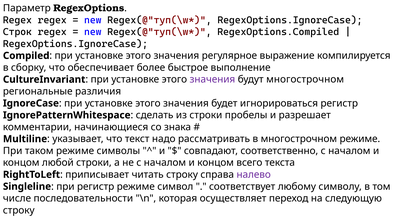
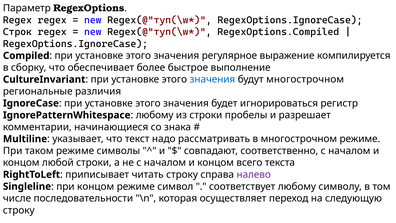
значения at (212, 79) colour: purple -> blue
сделать at (155, 115): сделать -> любому
при регистр: регистр -> концом
